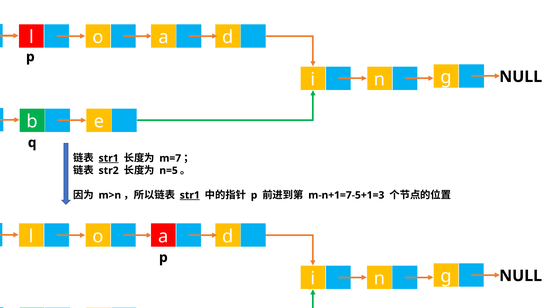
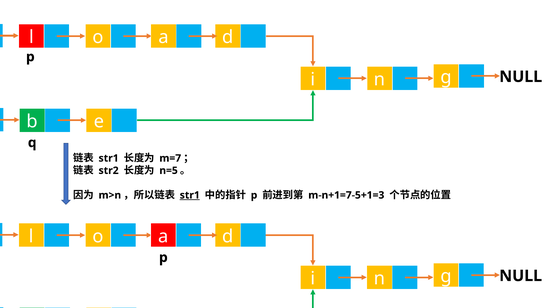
str1 at (109, 158) underline: present -> none
